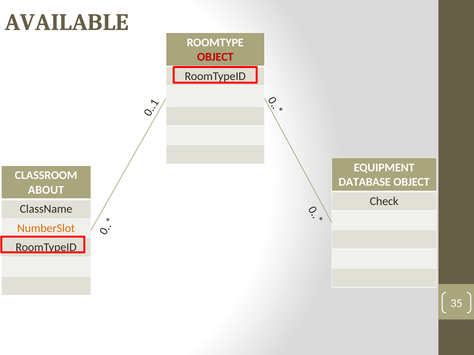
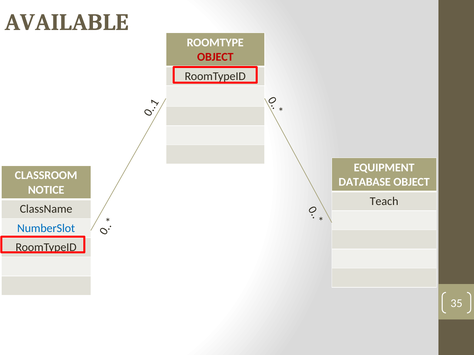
ABOUT: ABOUT -> NOTICE
Check: Check -> Teach
NumberSlot colour: orange -> blue
